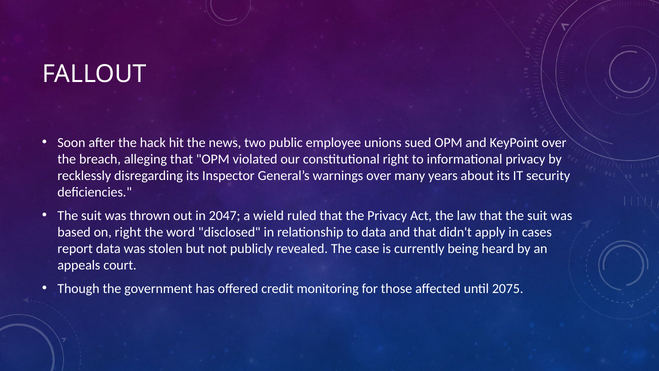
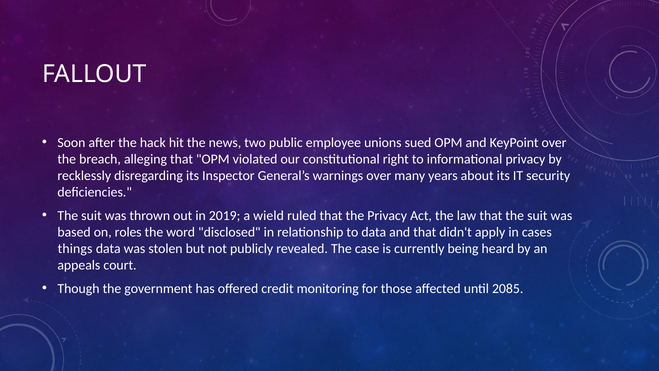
2047: 2047 -> 2019
on right: right -> roles
report: report -> things
2075: 2075 -> 2085
